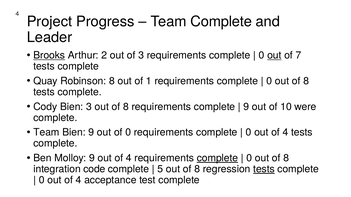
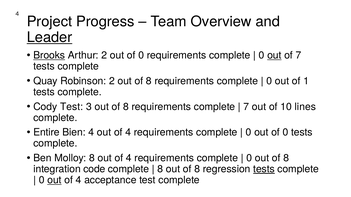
Team Complete: Complete -> Overview
Leader underline: none -> present
2 out of 3: 3 -> 0
Robinson 8: 8 -> 2
1 at (149, 81): 1 -> 8
8 at (306, 81): 8 -> 1
Cody Bien: Bien -> Test
9 at (246, 107): 9 -> 7
were: were -> lines
Team at (46, 133): Team -> Entire
Bien 9: 9 -> 4
0 at (128, 133): 0 -> 4
4 at (286, 133): 4 -> 0
Molloy 9: 9 -> 8
complete at (217, 158) underline: present -> none
5 at (160, 169): 5 -> 8
out at (54, 180) underline: none -> present
